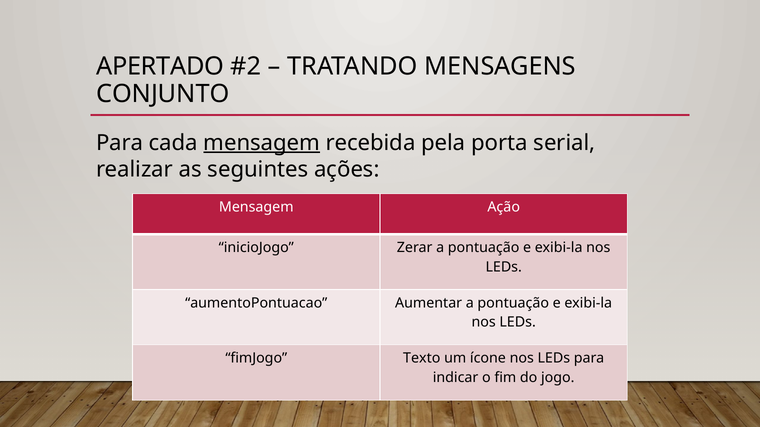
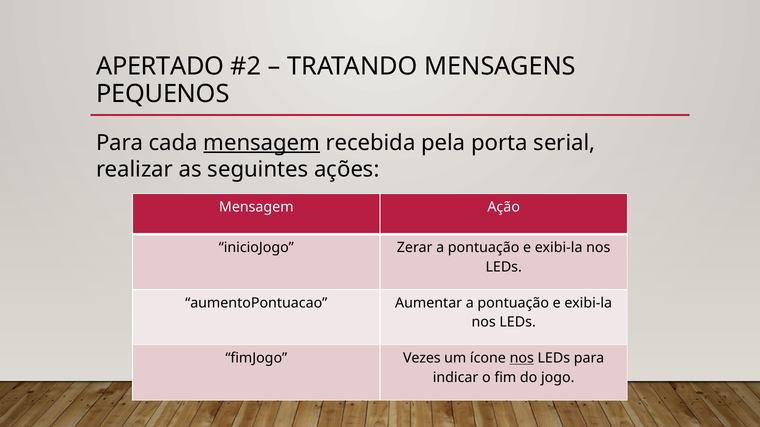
CONJUNTO: CONJUNTO -> PEQUENOS
Texto: Texto -> Vezes
nos at (522, 359) underline: none -> present
